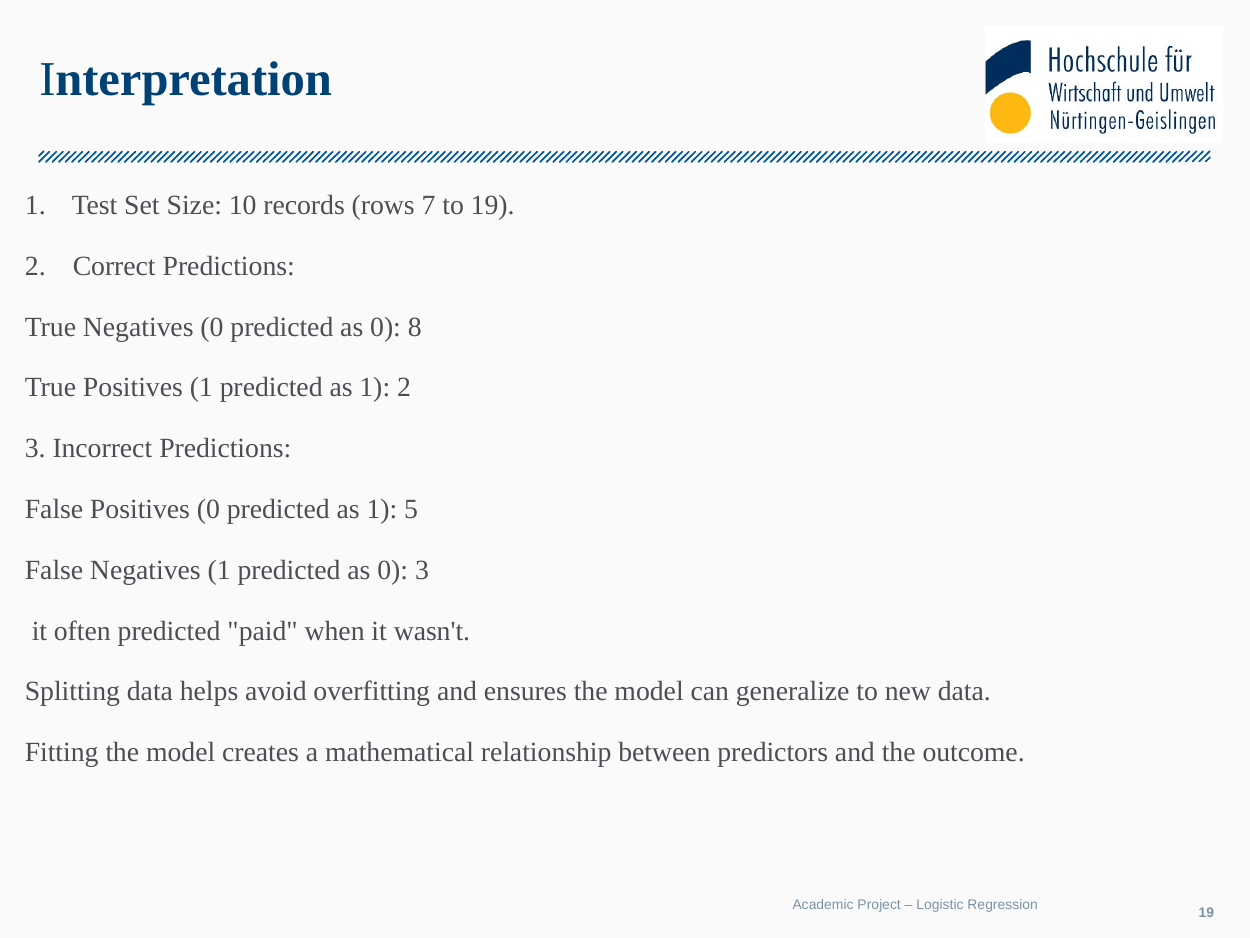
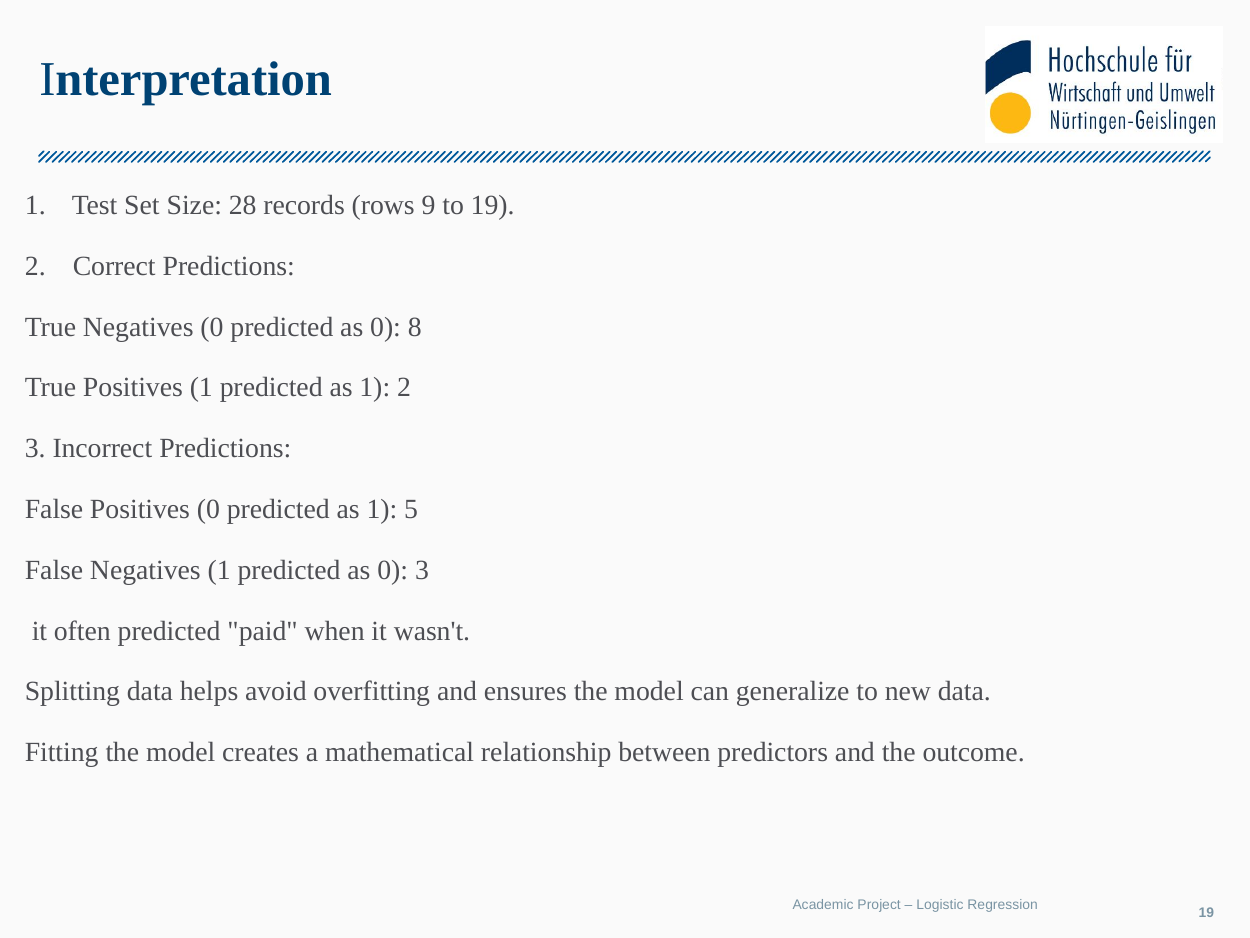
10: 10 -> 28
7: 7 -> 9
